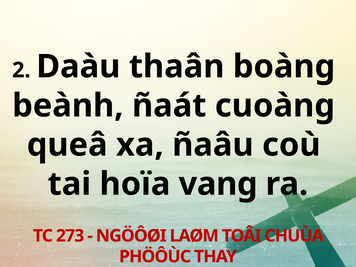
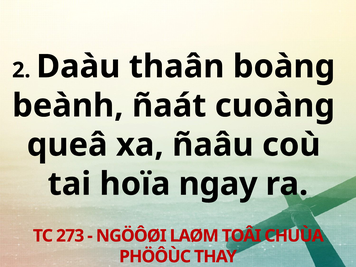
vang: vang -> ngay
